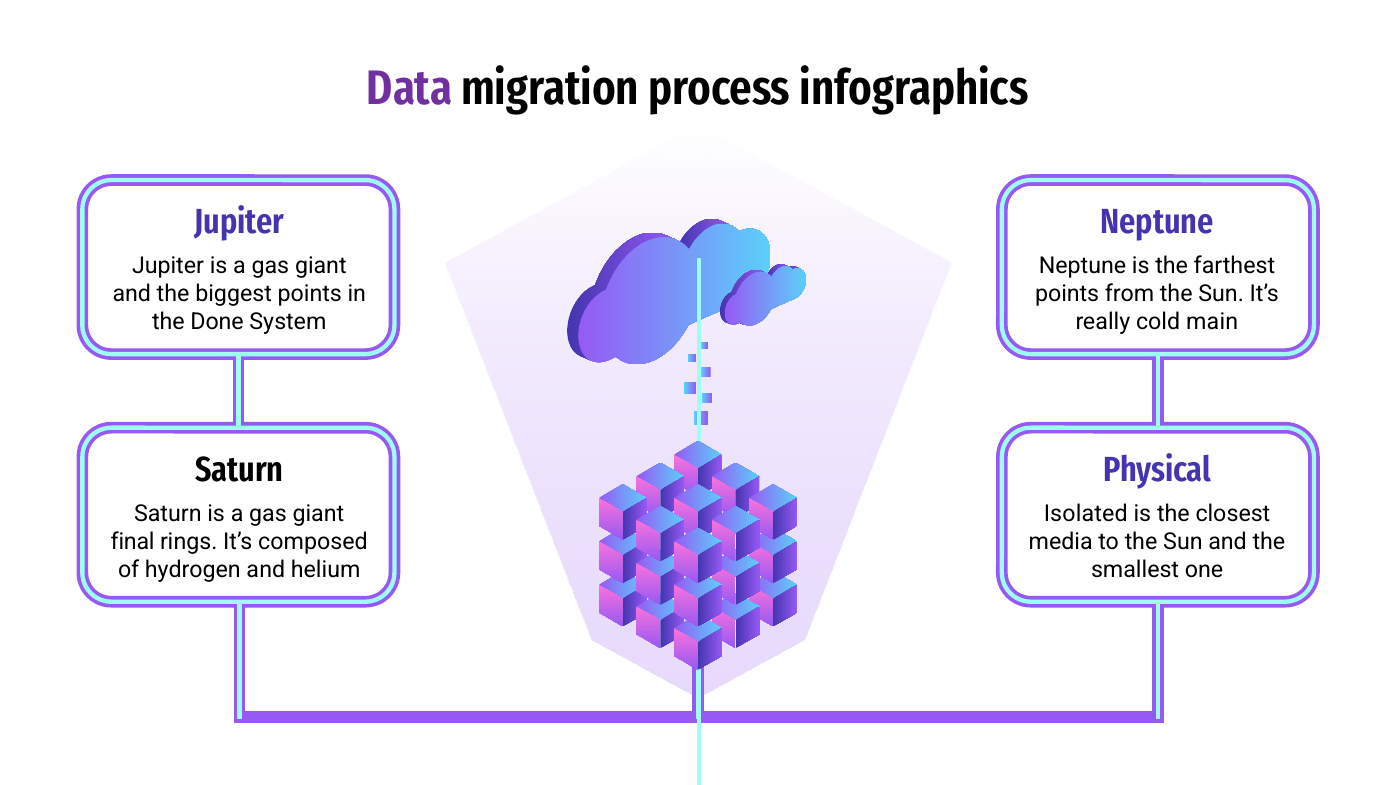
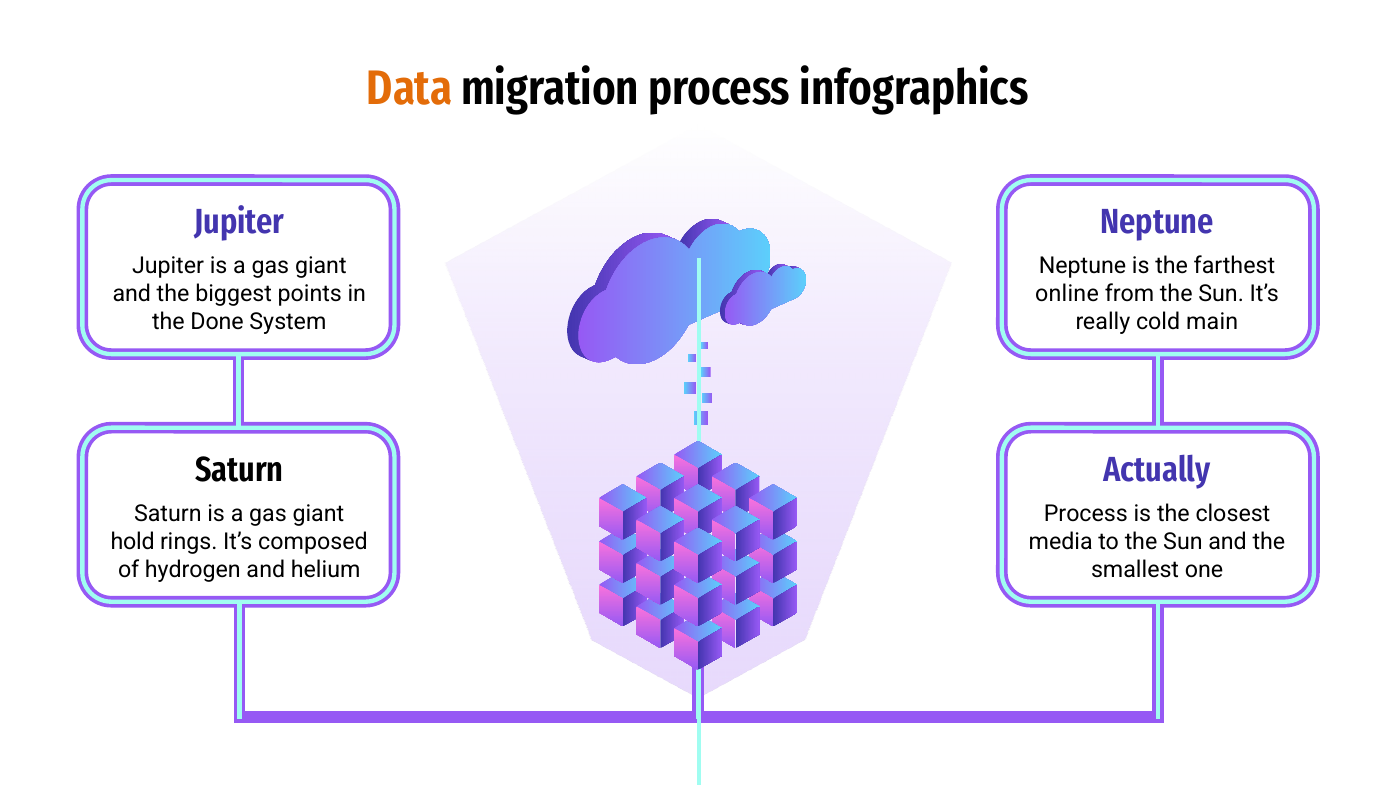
Data colour: purple -> orange
points at (1067, 294): points -> online
Physical: Physical -> Actually
Isolated at (1086, 514): Isolated -> Process
final: final -> hold
